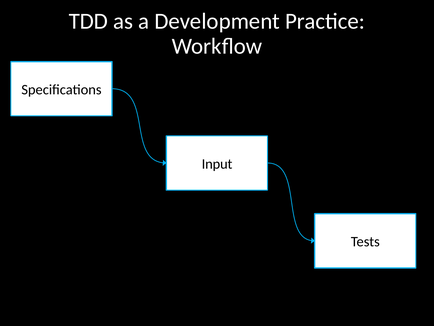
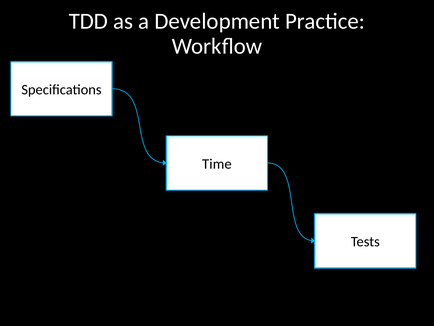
Input: Input -> Time
